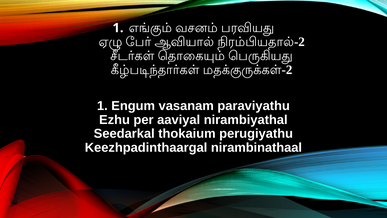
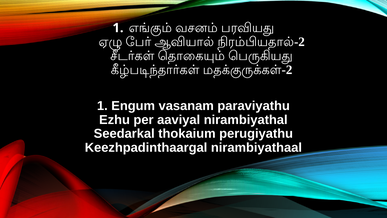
nirambinathaal: nirambinathaal -> nirambiyathaal
